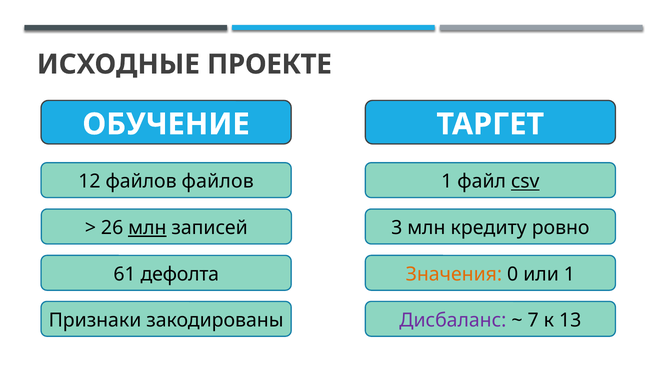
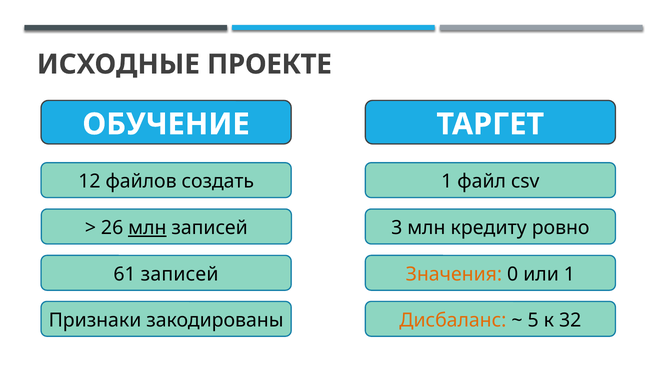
файлов файлов: файлов -> создать
csv underline: present -> none
61 дефолта: дефолта -> записей
Дисбаланс colour: purple -> orange
7: 7 -> 5
13: 13 -> 32
